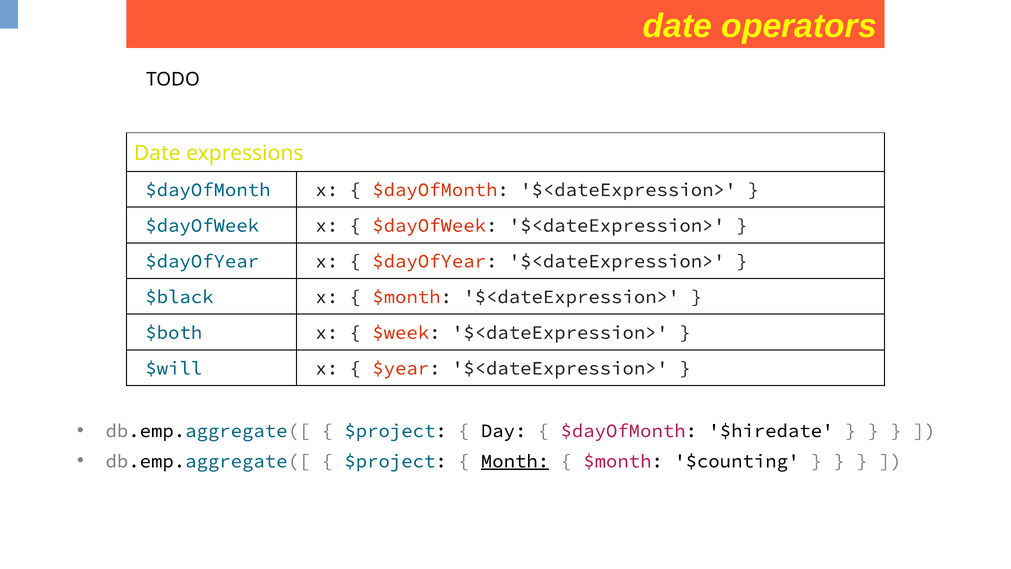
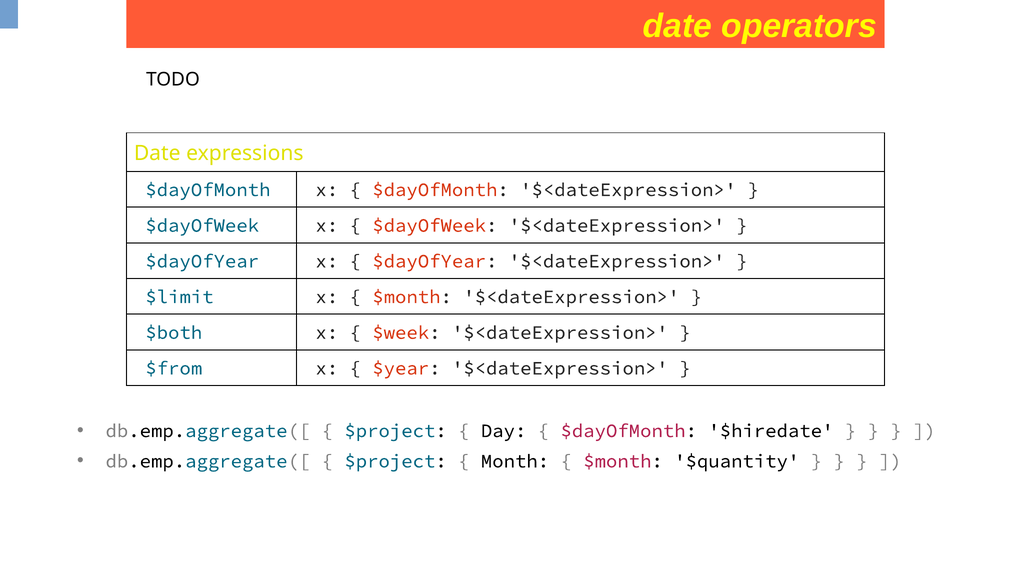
$black: $black -> $limit
$will: $will -> $from
Month underline: present -> none
$counting: $counting -> $quantity
